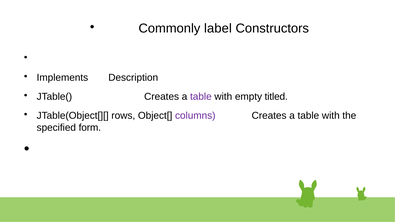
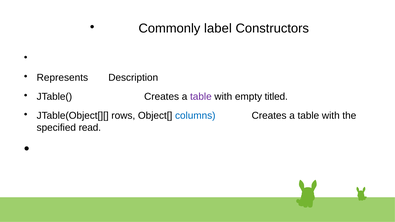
Implements: Implements -> Represents
columns colour: purple -> blue
form: form -> read
